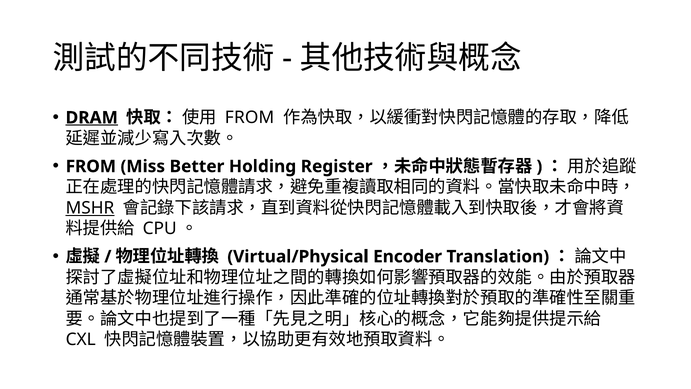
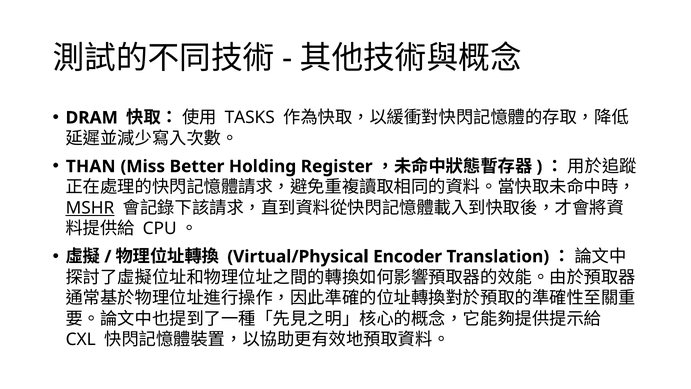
DRAM underline: present -> none
FROM at (250, 118): FROM -> TASKS
FROM at (91, 166): FROM -> THAN
